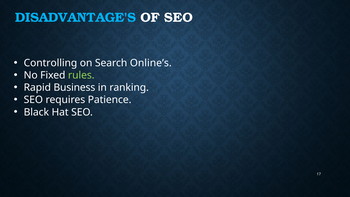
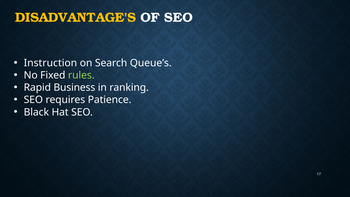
DISADVANTAGE'S colour: light blue -> yellow
Controlling: Controlling -> Instruction
Online’s: Online’s -> Queue’s
